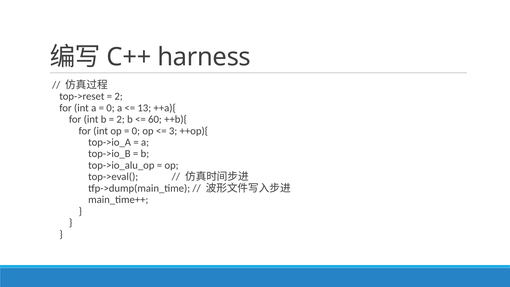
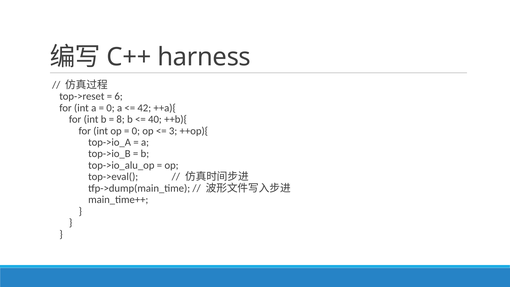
2 at (119, 96): 2 -> 6
13: 13 -> 42
2 at (121, 119): 2 -> 8
60: 60 -> 40
